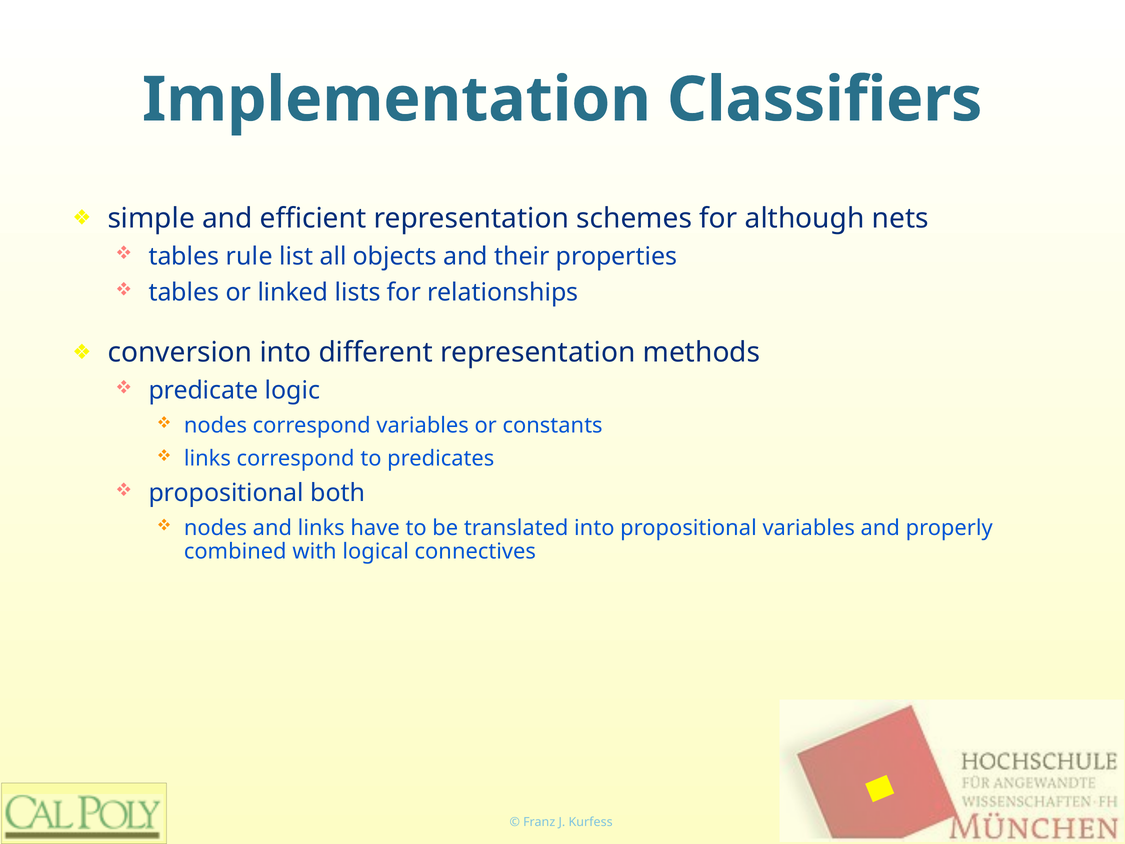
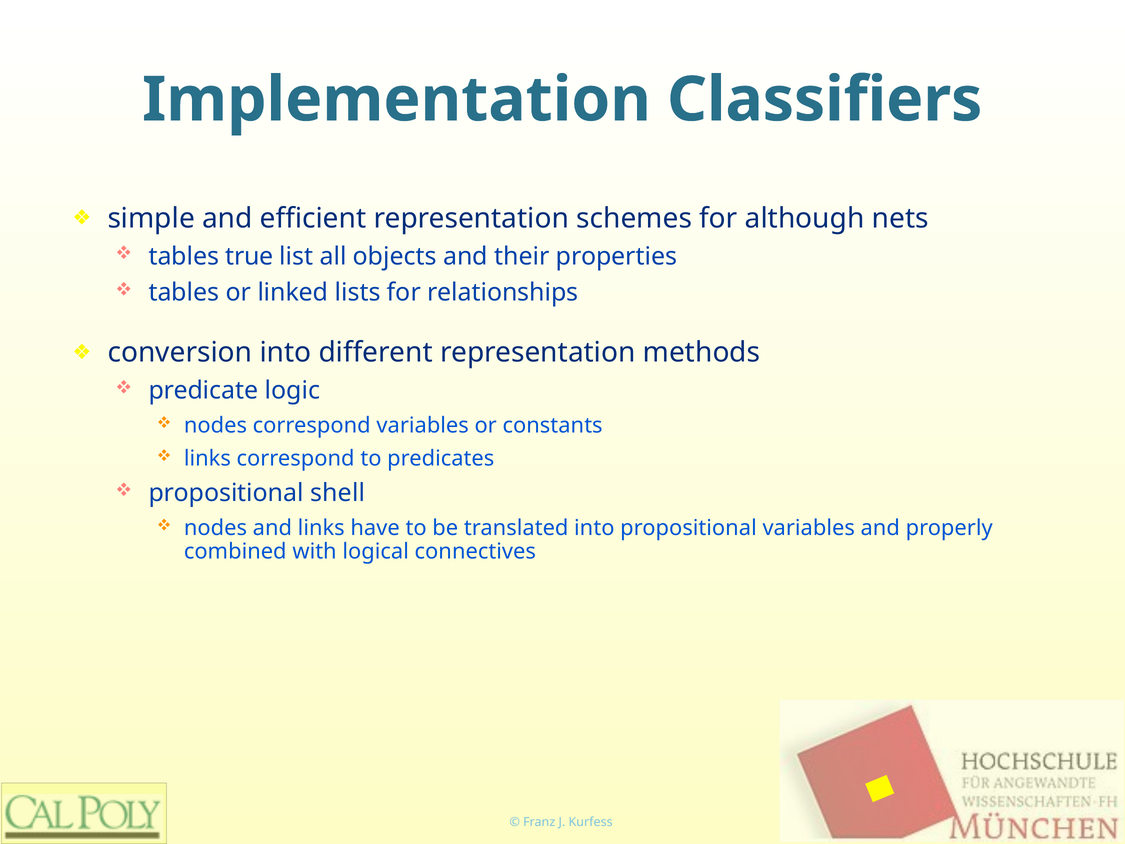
rule: rule -> true
both: both -> shell
